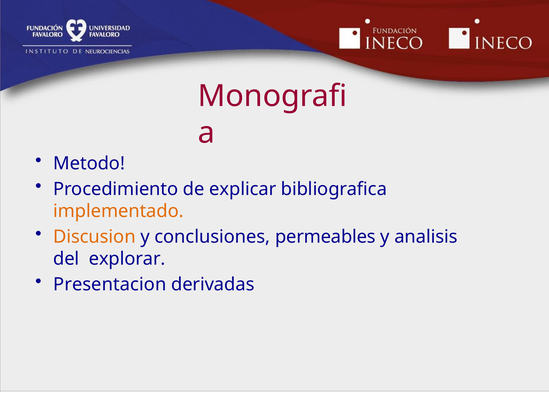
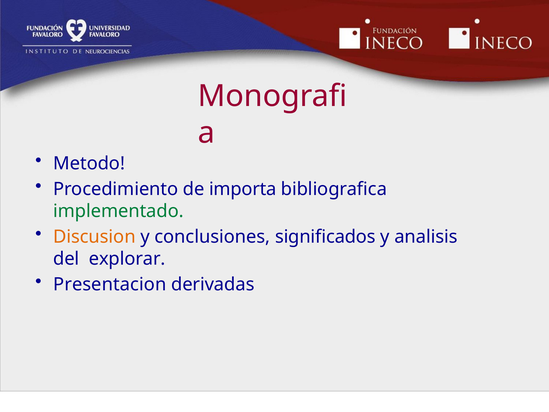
explicar: explicar -> importa
implementado colour: orange -> green
permeables: permeables -> significados
